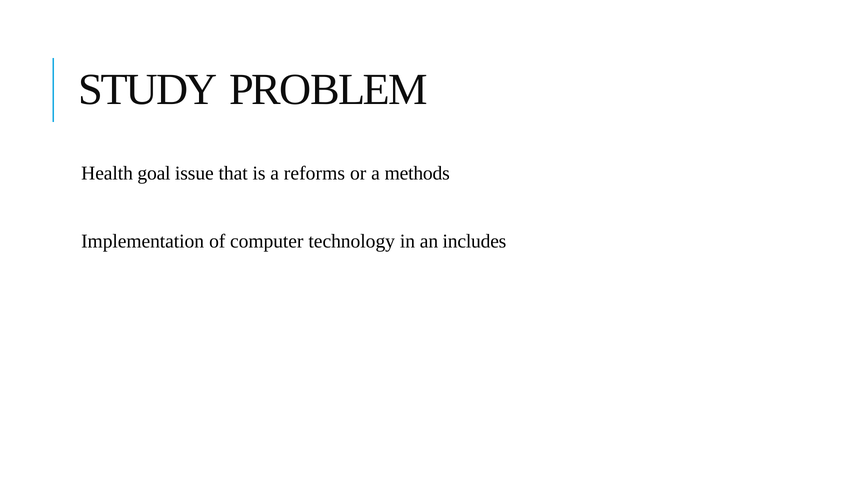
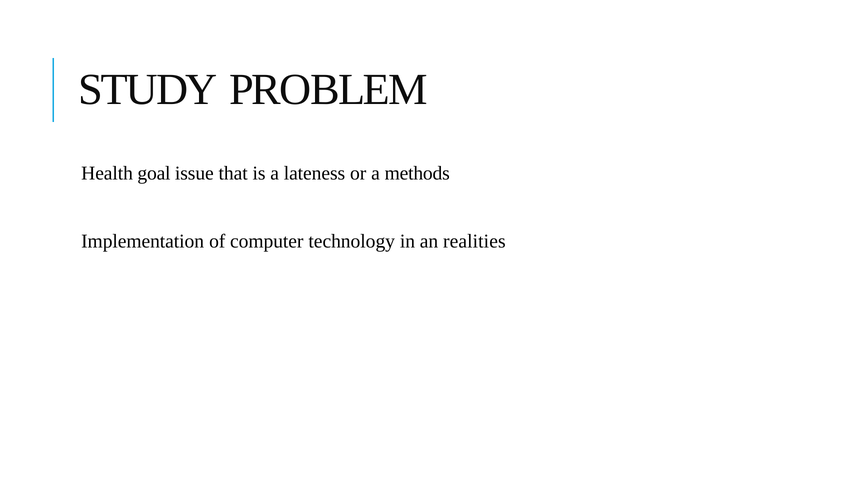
reforms: reforms -> lateness
includes: includes -> realities
